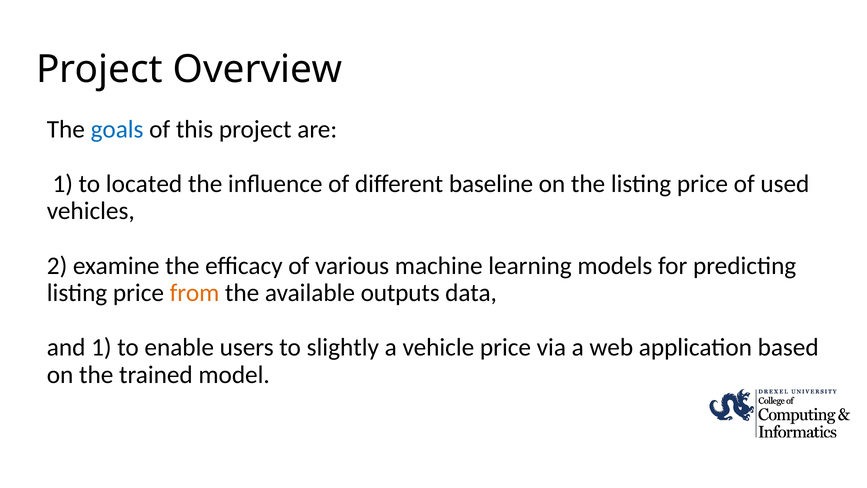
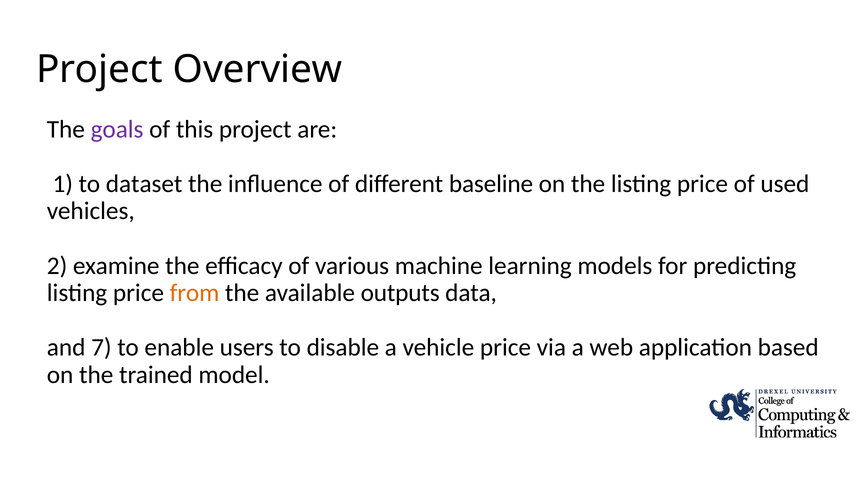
goals colour: blue -> purple
located: located -> dataset
and 1: 1 -> 7
slightly: slightly -> disable
